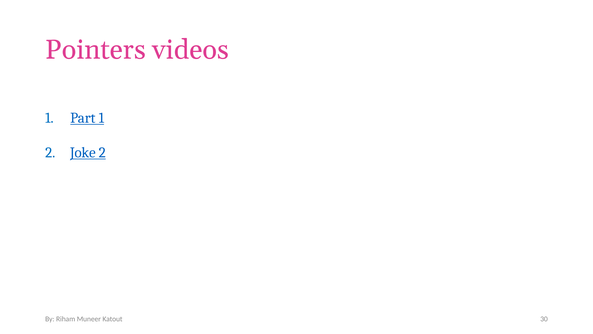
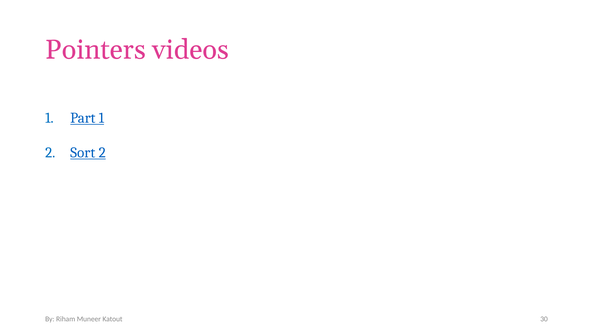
Joke: Joke -> Sort
